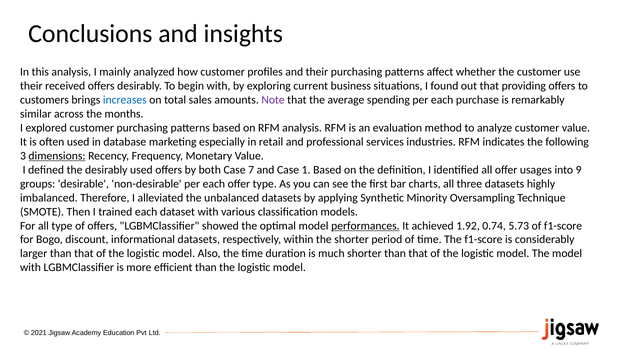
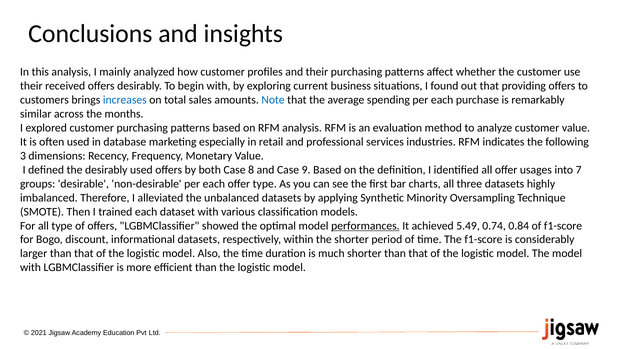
Note colour: purple -> blue
dimensions underline: present -> none
7: 7 -> 8
1: 1 -> 9
9: 9 -> 7
1.92: 1.92 -> 5.49
5.73: 5.73 -> 0.84
